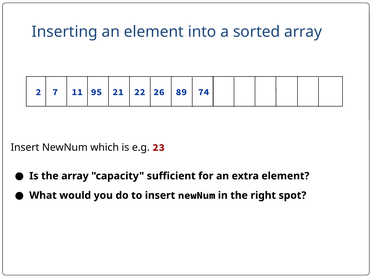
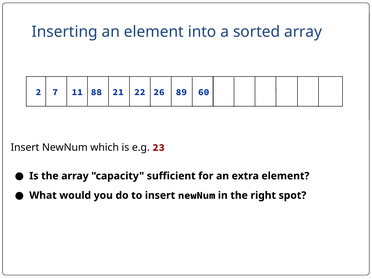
95: 95 -> 88
74: 74 -> 60
